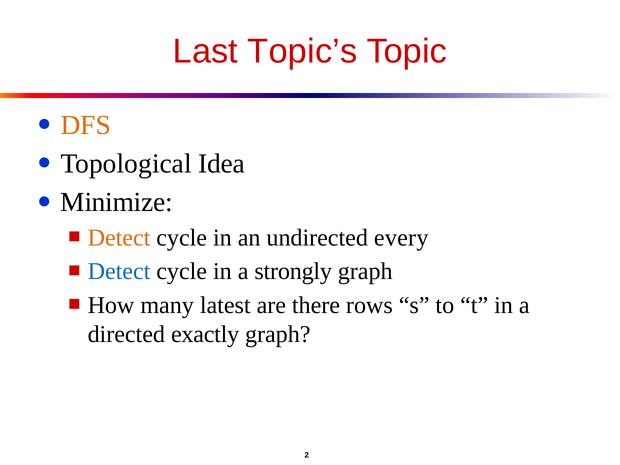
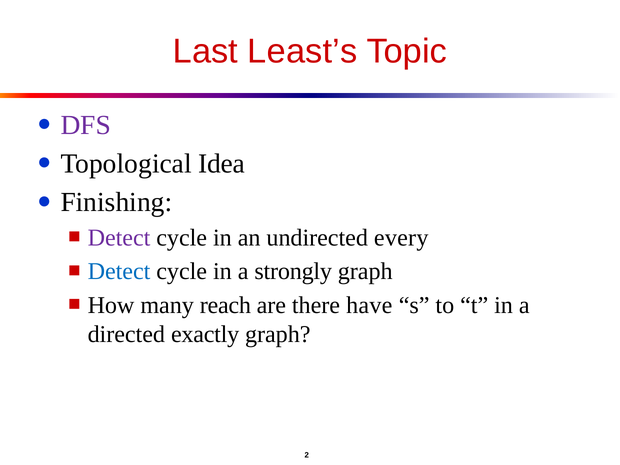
Topic’s: Topic’s -> Least’s
DFS colour: orange -> purple
Minimize: Minimize -> Finishing
Detect at (119, 238) colour: orange -> purple
latest: latest -> reach
rows: rows -> have
